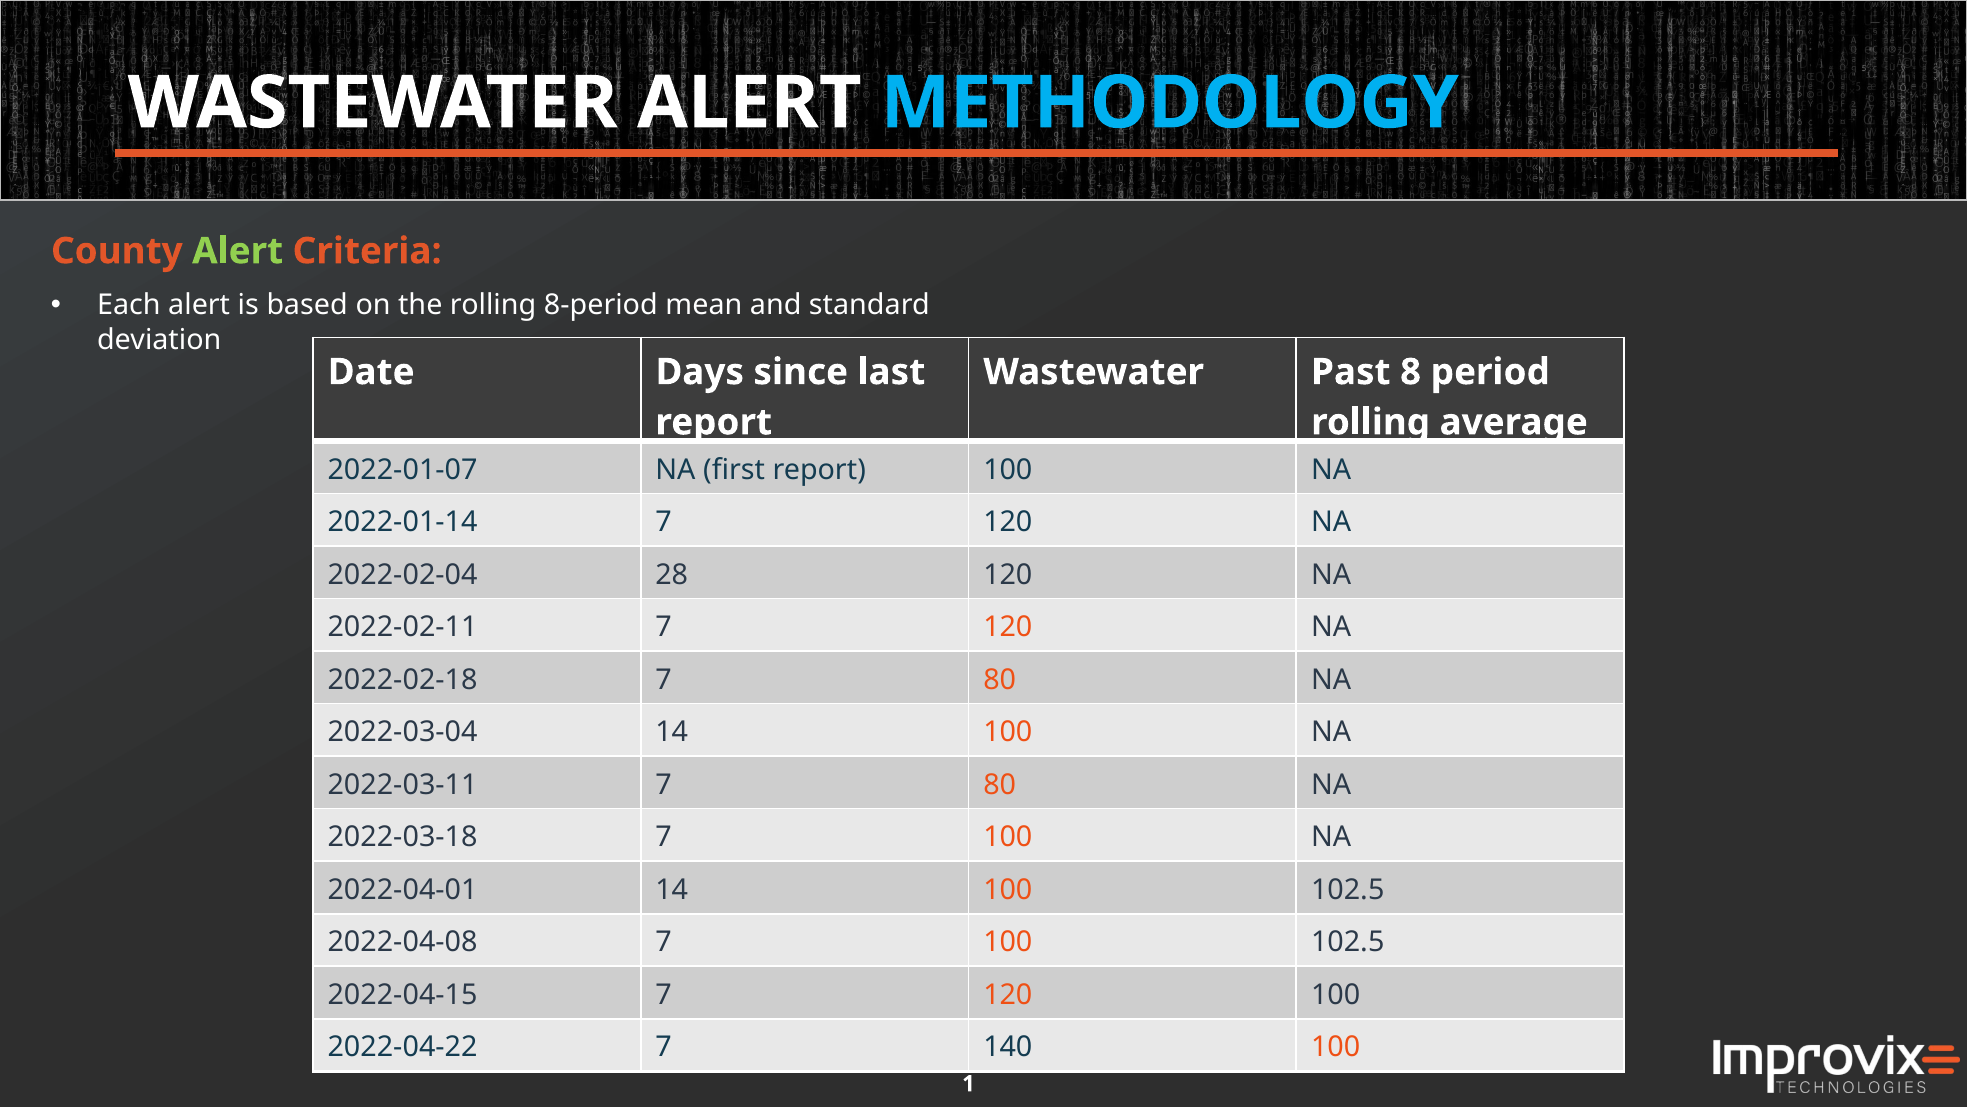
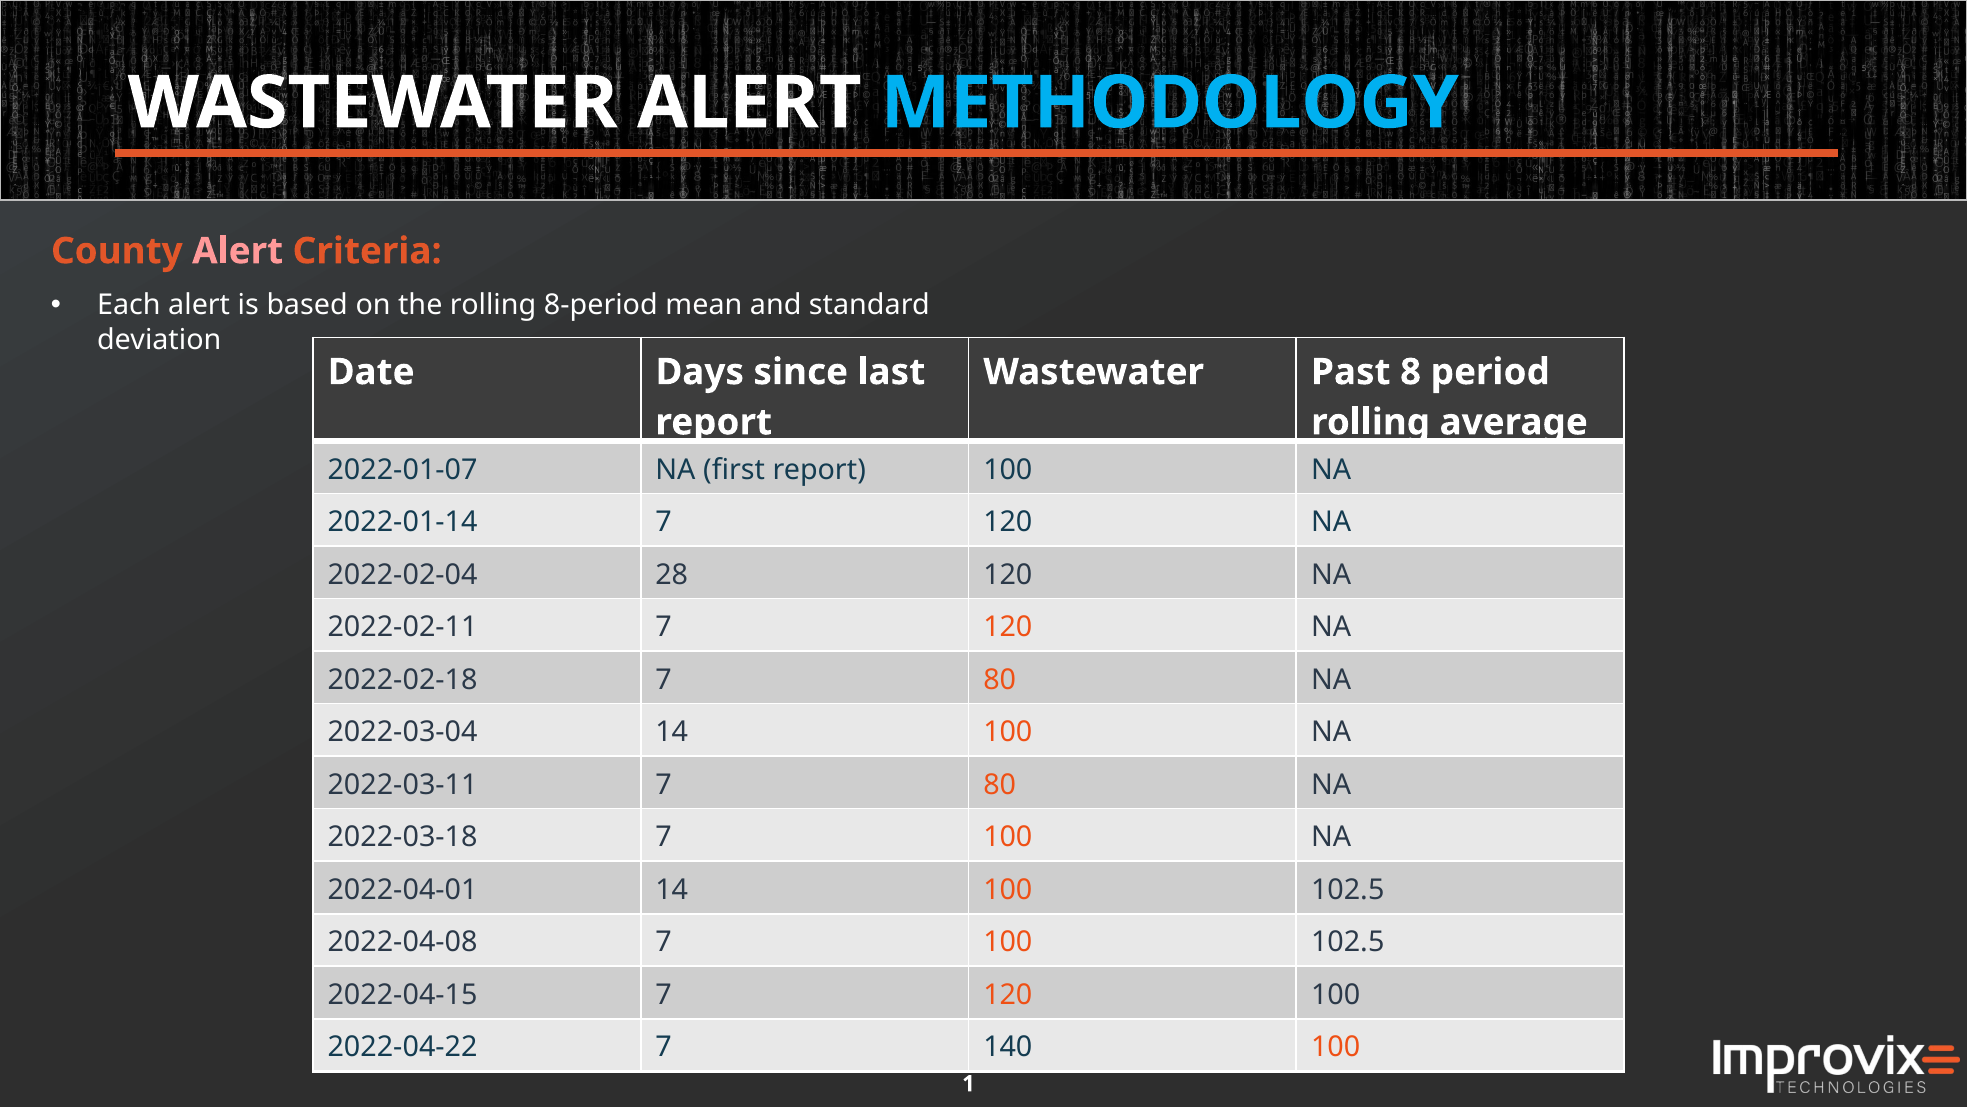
Alert at (238, 251) colour: light green -> pink
